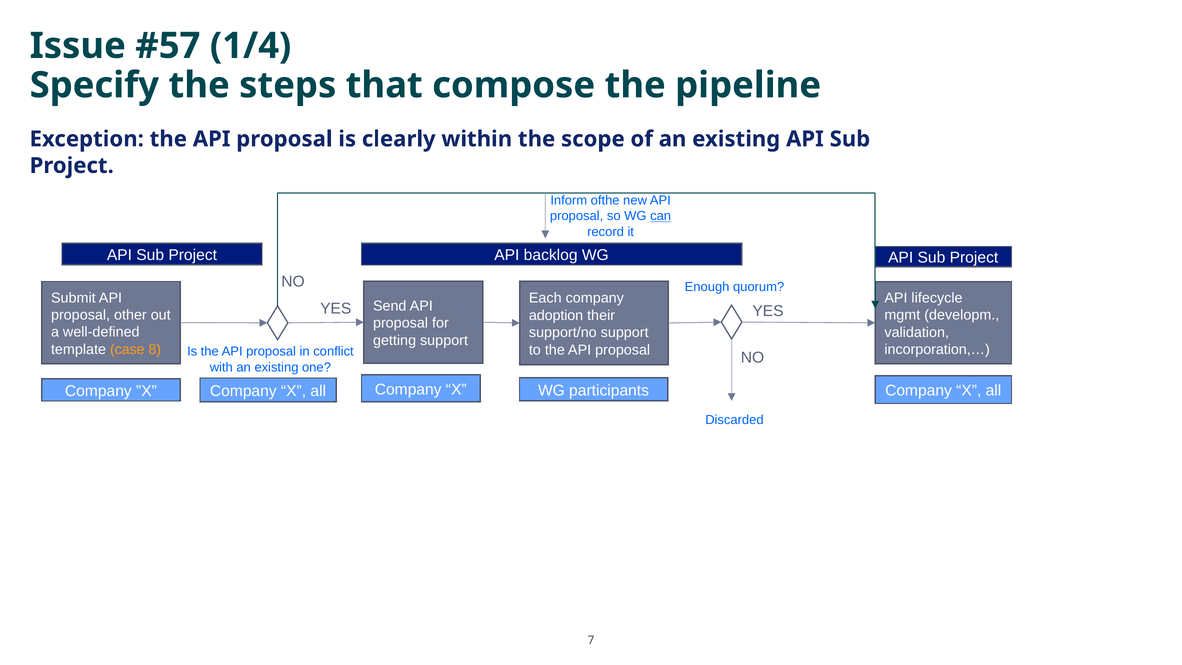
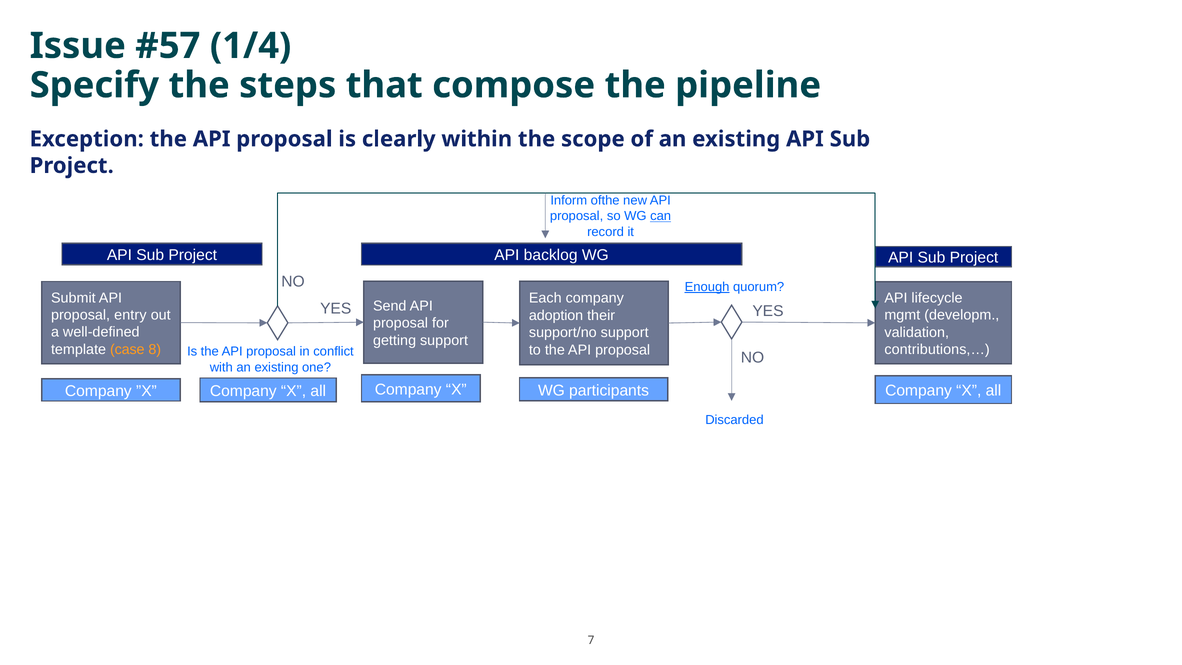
Enough underline: none -> present
other: other -> entry
incorporation,…: incorporation,… -> contributions,…
